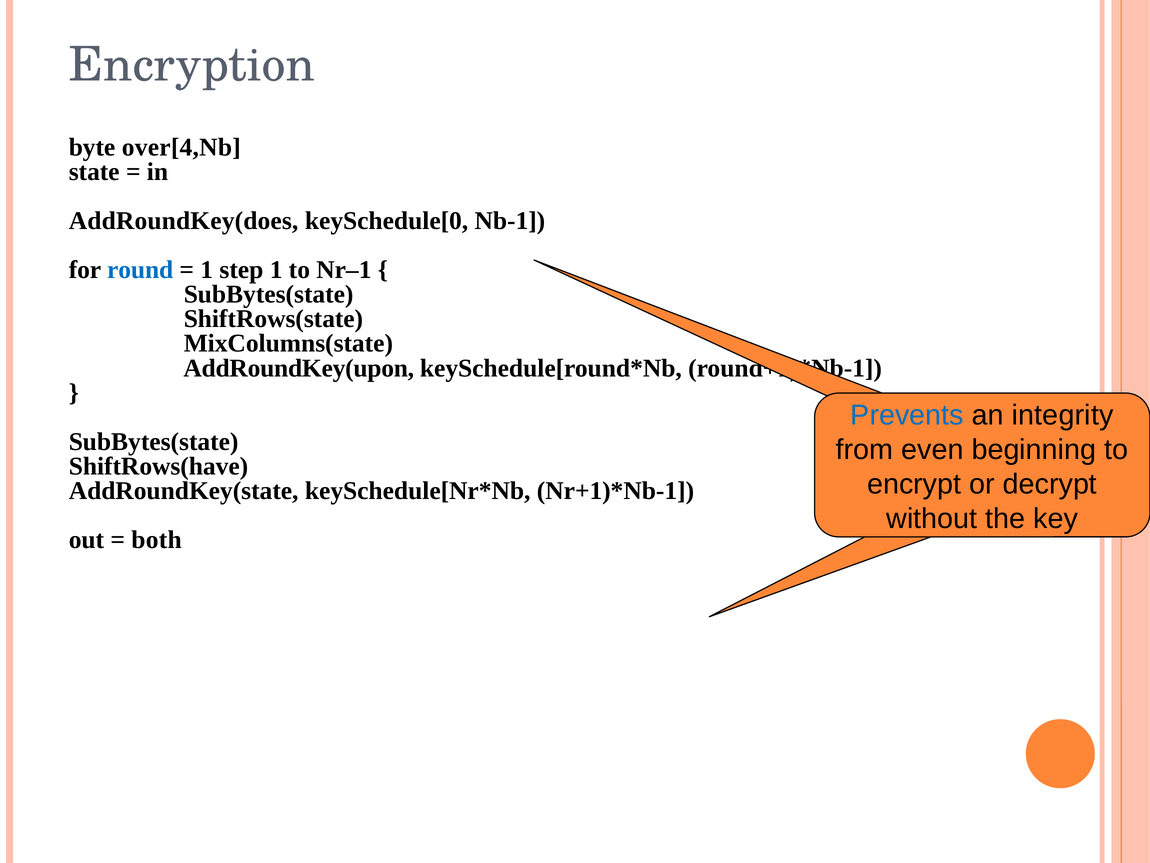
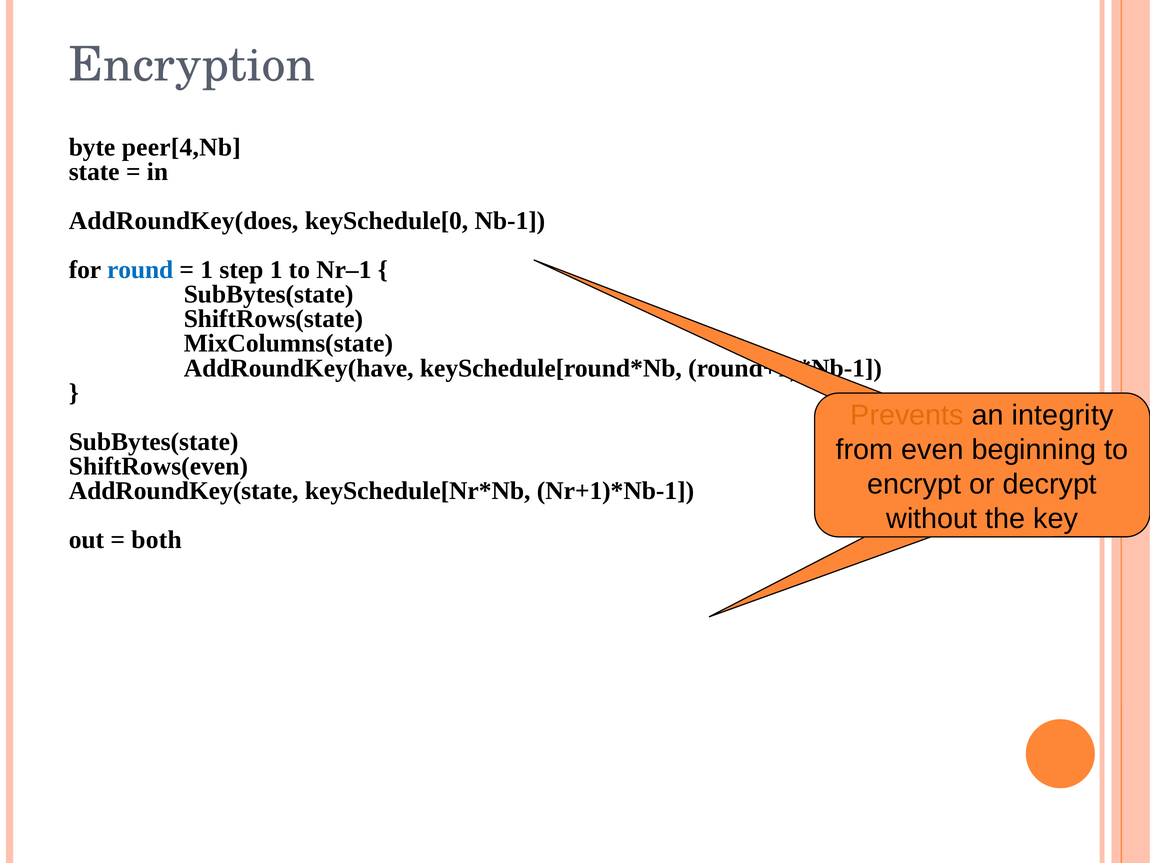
over[4,Nb: over[4,Nb -> peer[4,Nb
AddRoundKey(upon: AddRoundKey(upon -> AddRoundKey(have
Prevents colour: blue -> orange
ShiftRows(have: ShiftRows(have -> ShiftRows(even
